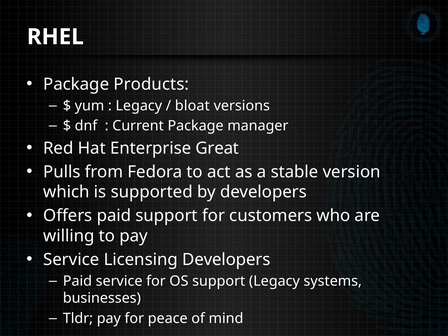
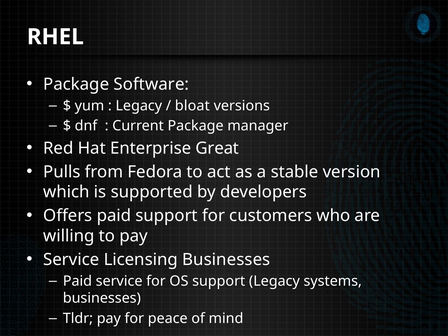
Products: Products -> Software
Licensing Developers: Developers -> Businesses
